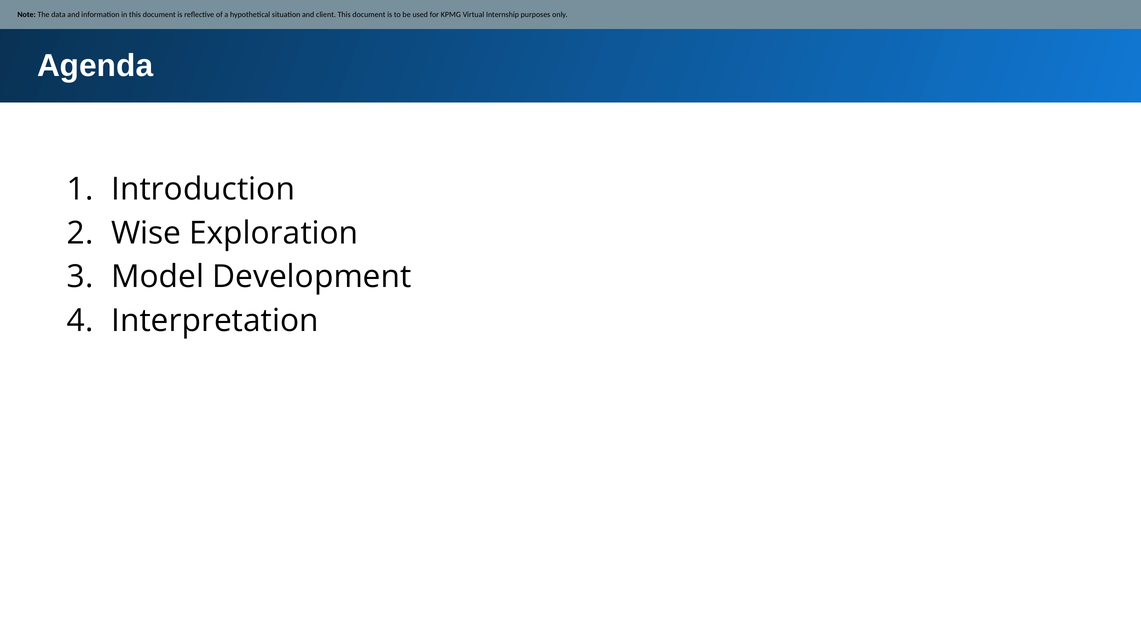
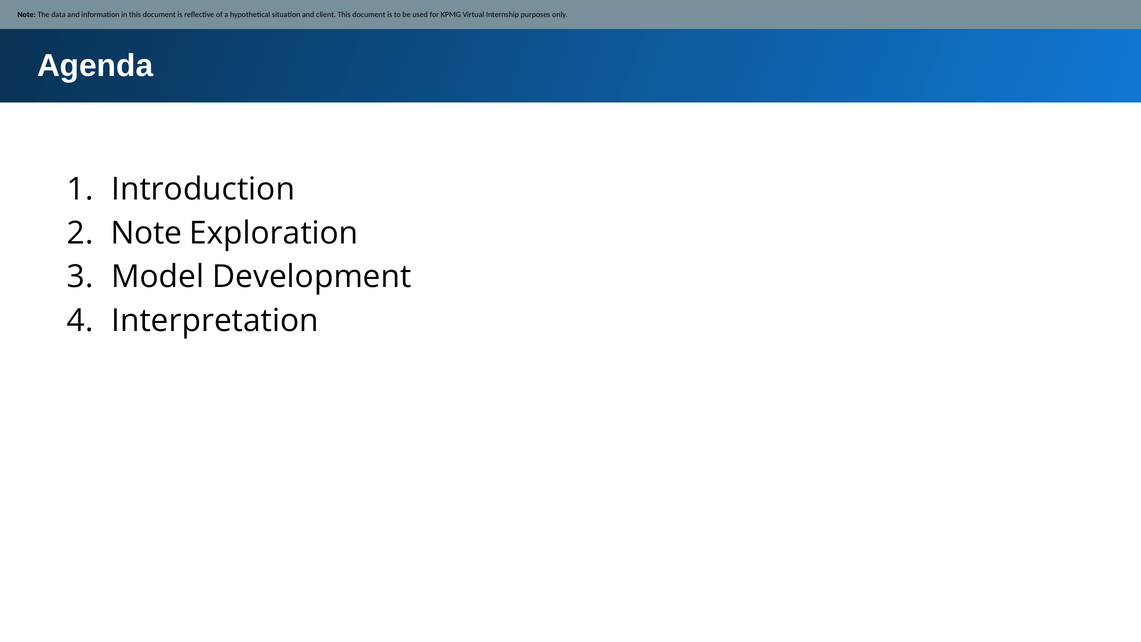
Wise at (146, 233): Wise -> Note
